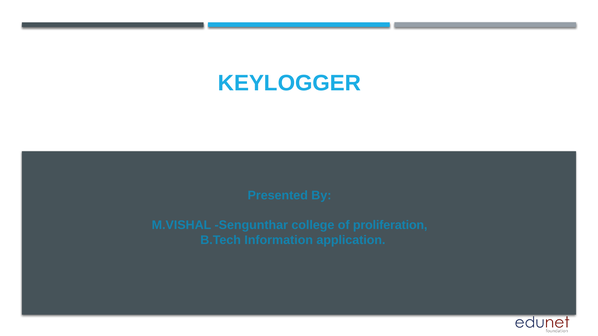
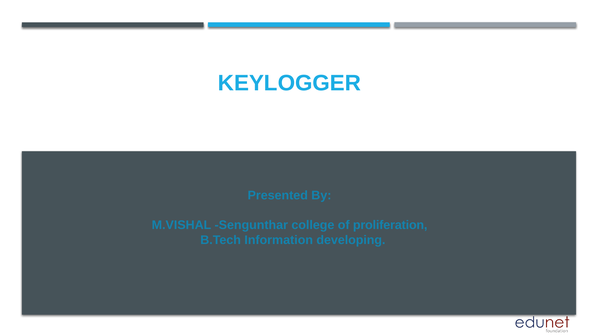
application: application -> developing
